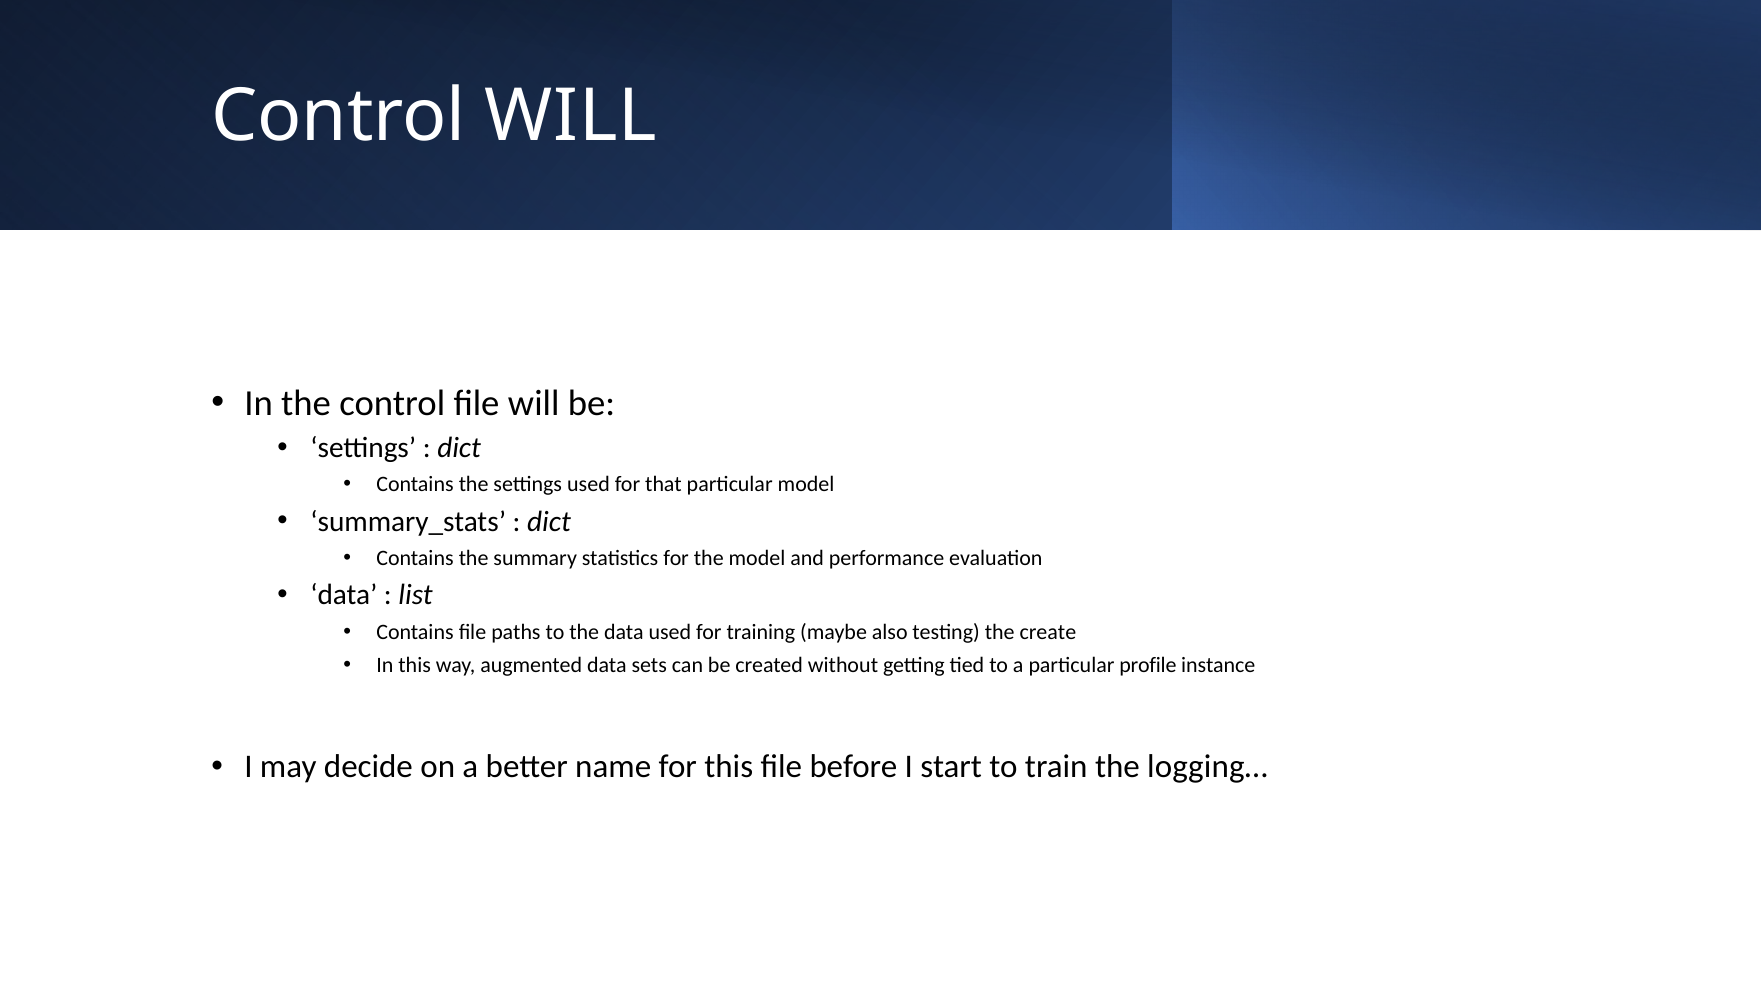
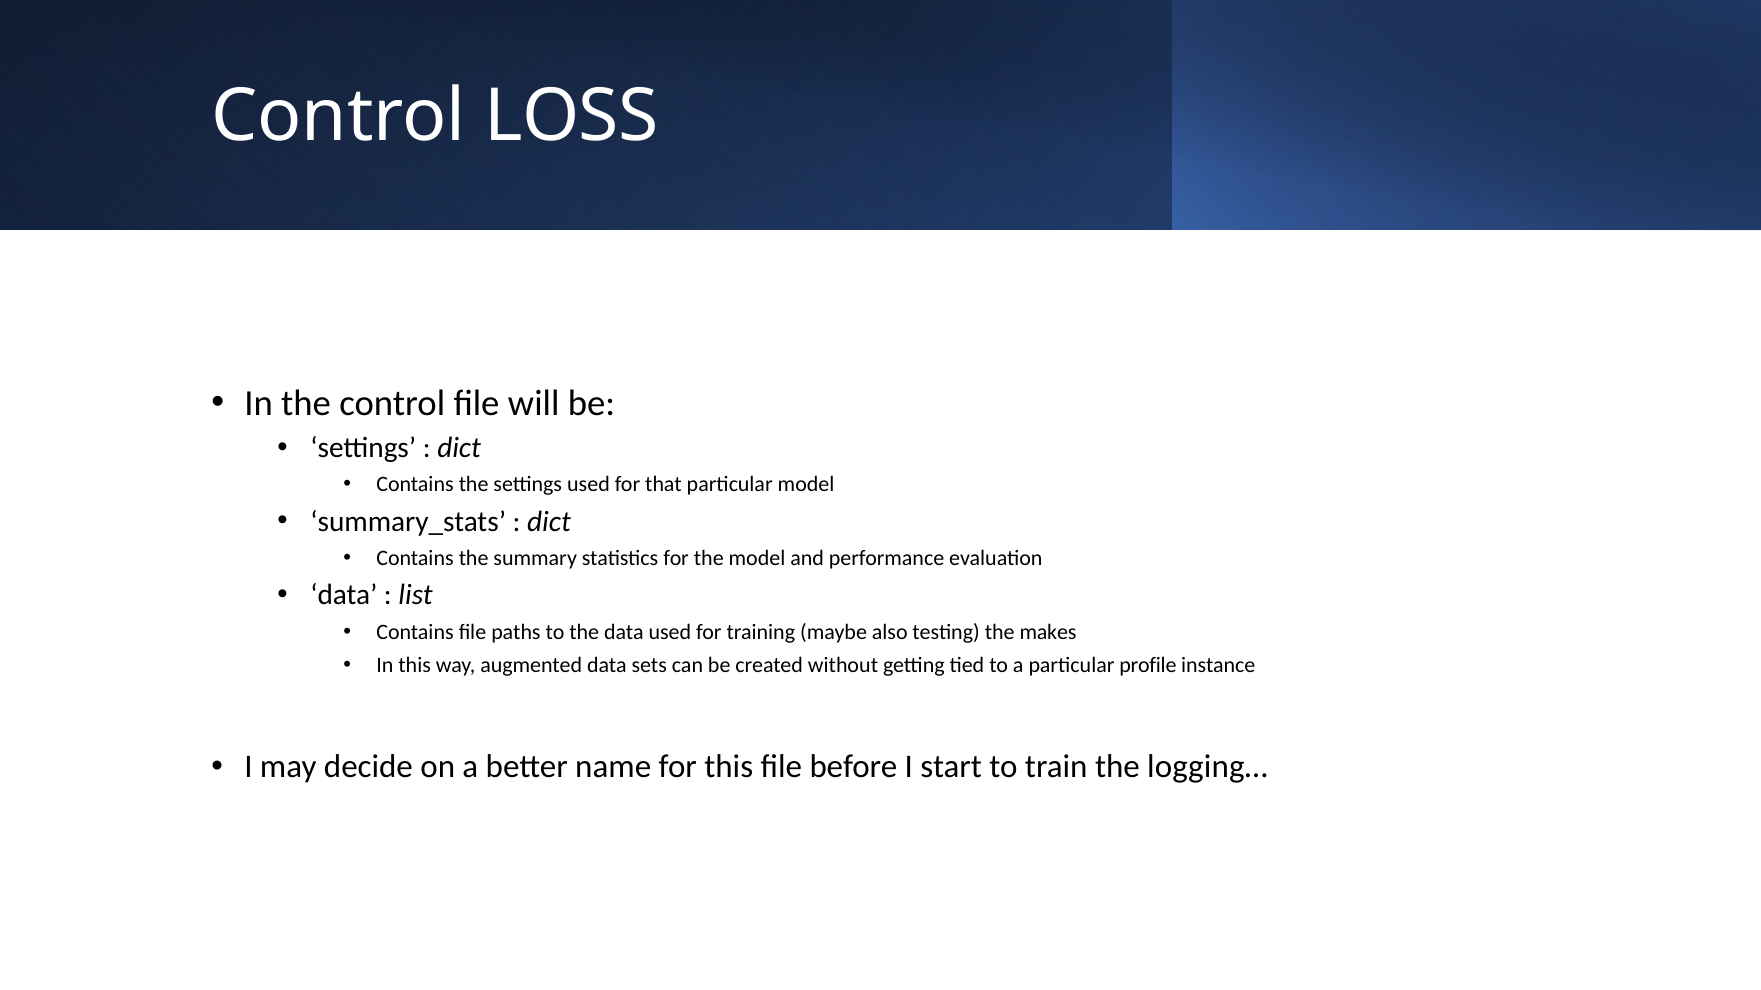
Control WILL: WILL -> LOSS
create: create -> makes
